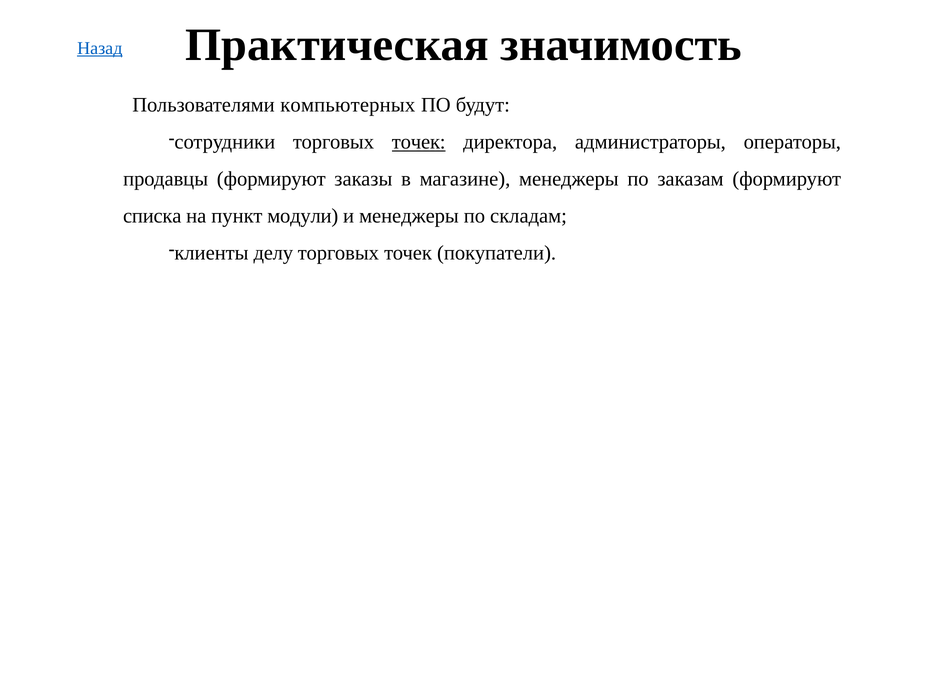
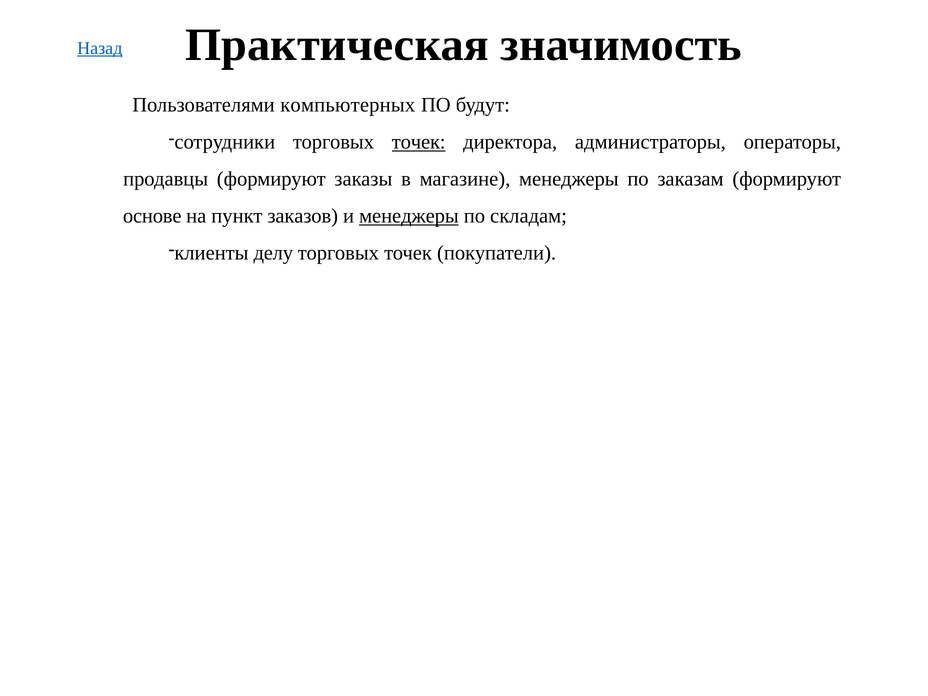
списка: списка -> основе
модули: модули -> заказов
менеджеры at (409, 216) underline: none -> present
